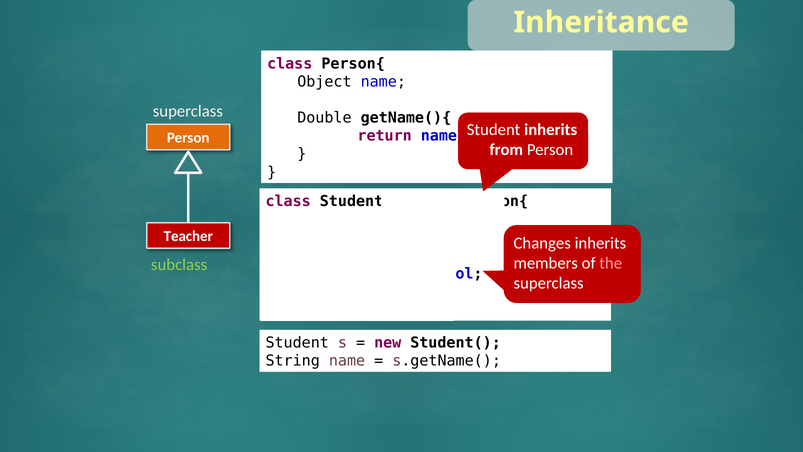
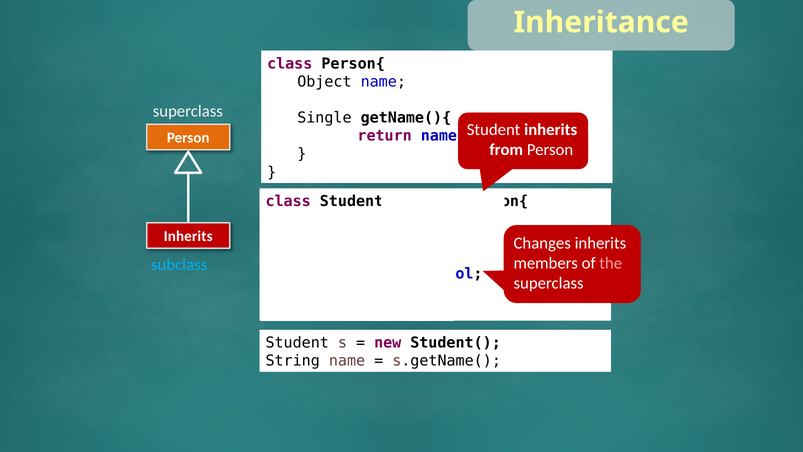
Double: Double -> Single
Teacher at (188, 236): Teacher -> Inherits
subclass colour: light green -> light blue
